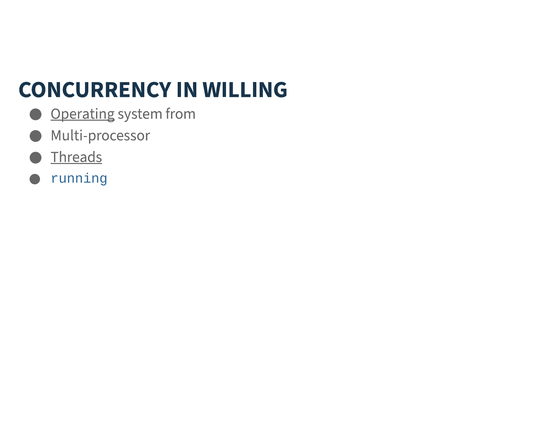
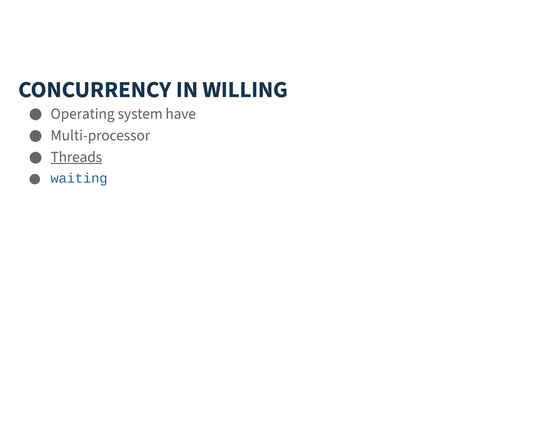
Operating underline: present -> none
from: from -> have
running: running -> waiting
